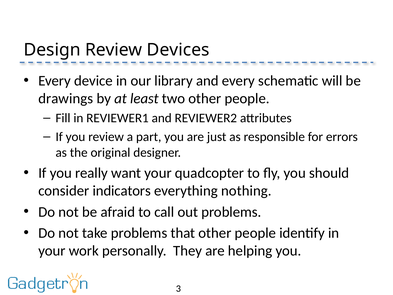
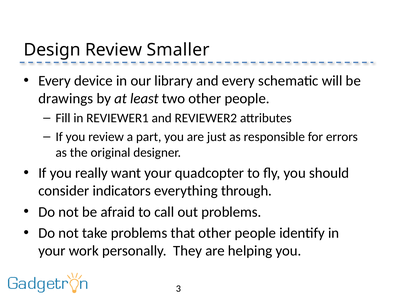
Devices: Devices -> Smaller
nothing: nothing -> through
